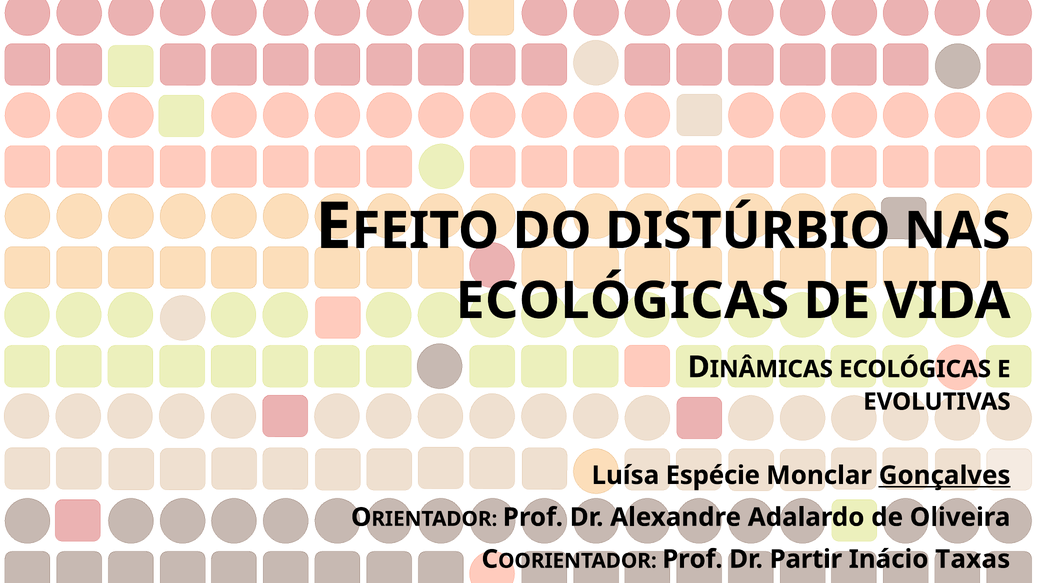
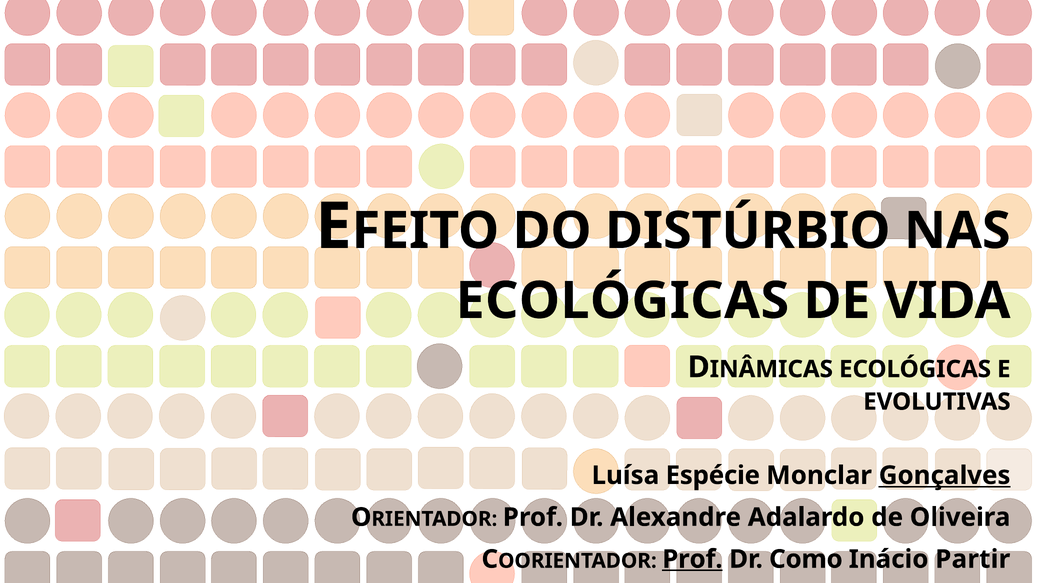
Prof at (692, 559) underline: none -> present
Partir: Partir -> Como
Taxas: Taxas -> Partir
